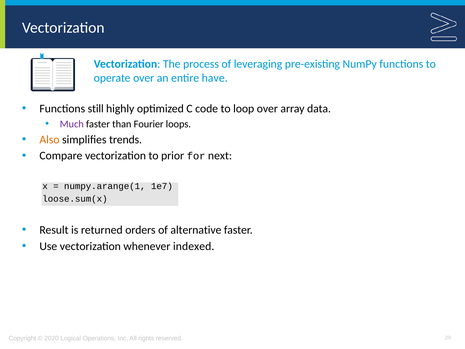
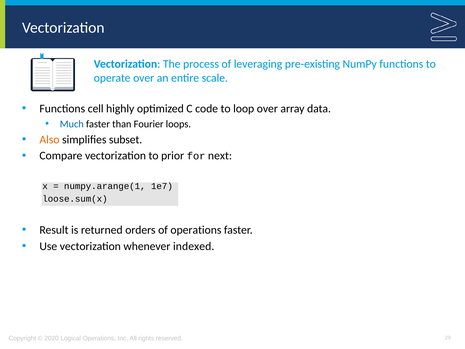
have: have -> scale
still: still -> cell
Much colour: purple -> blue
trends: trends -> subset
of alternative: alternative -> operations
